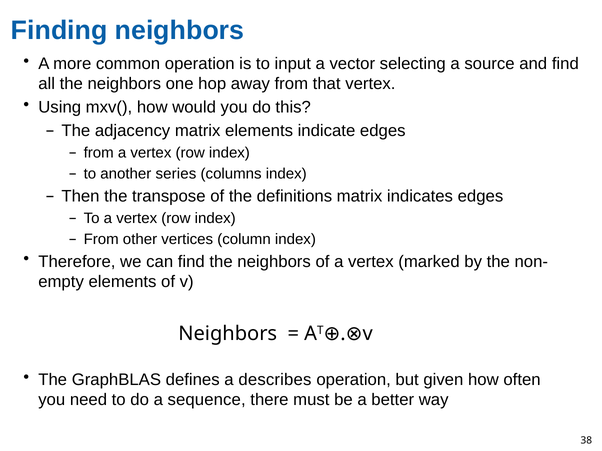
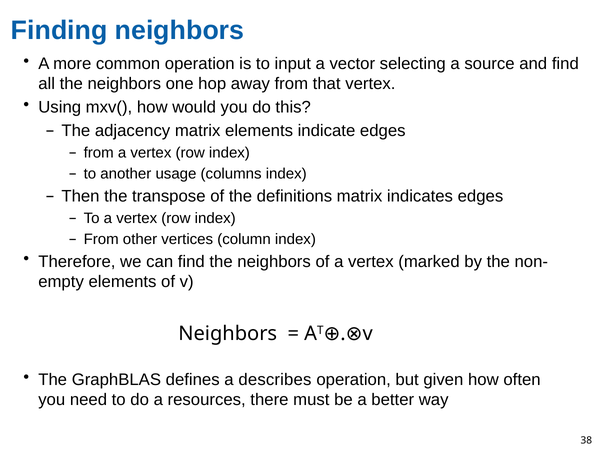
series: series -> usage
sequence: sequence -> resources
